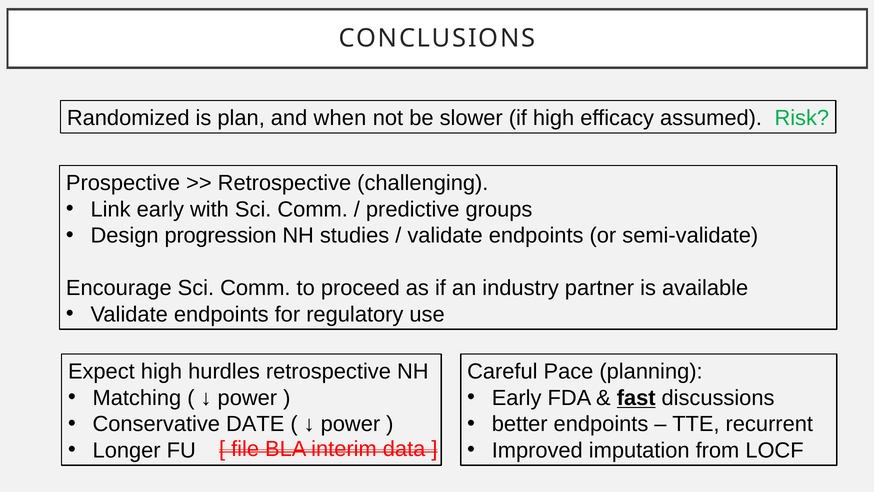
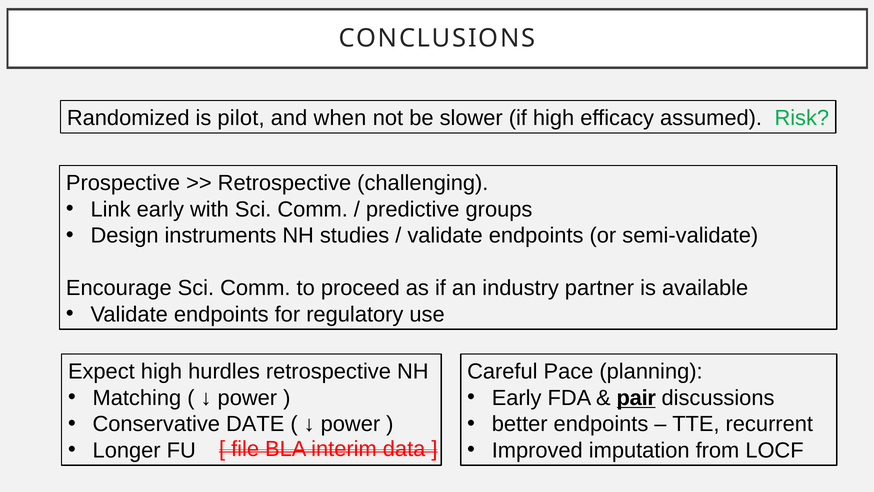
plan: plan -> pilot
progression: progression -> instruments
fast: fast -> pair
